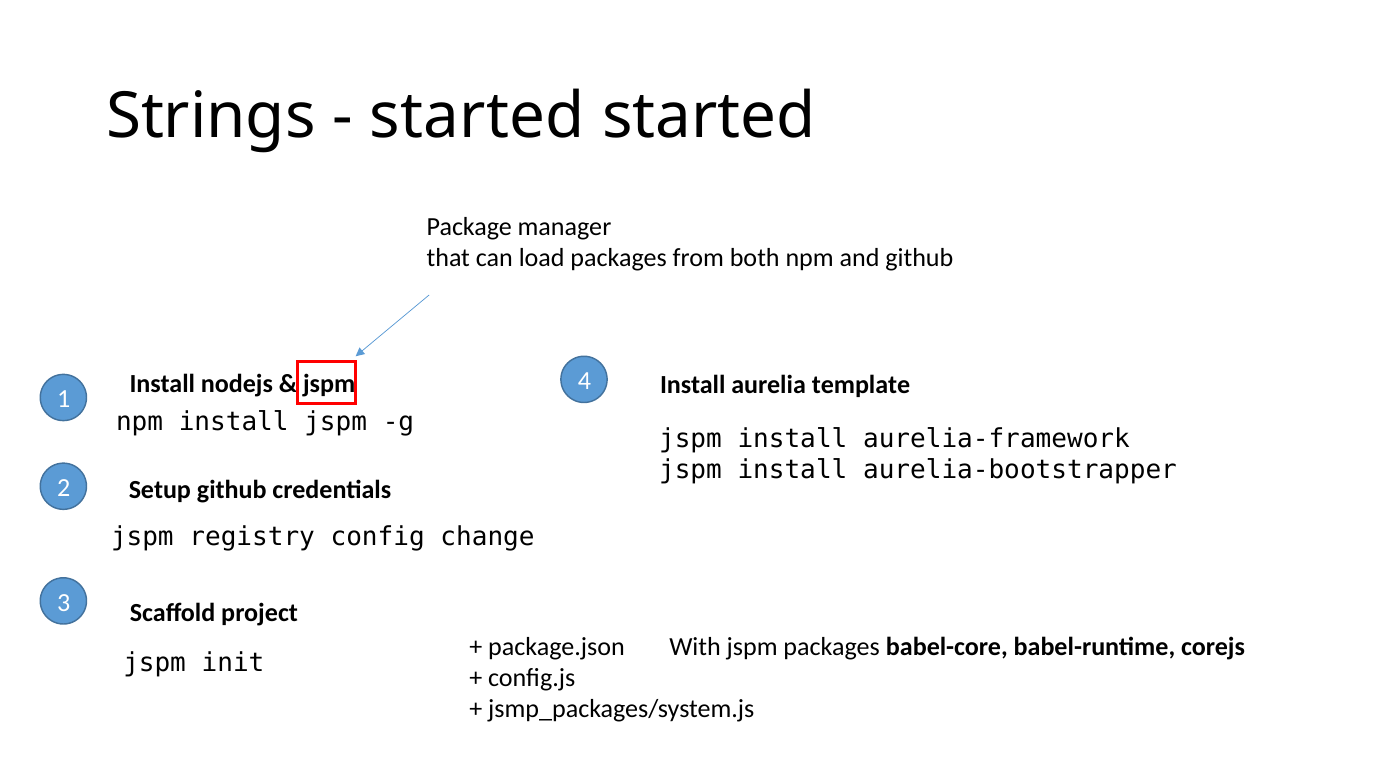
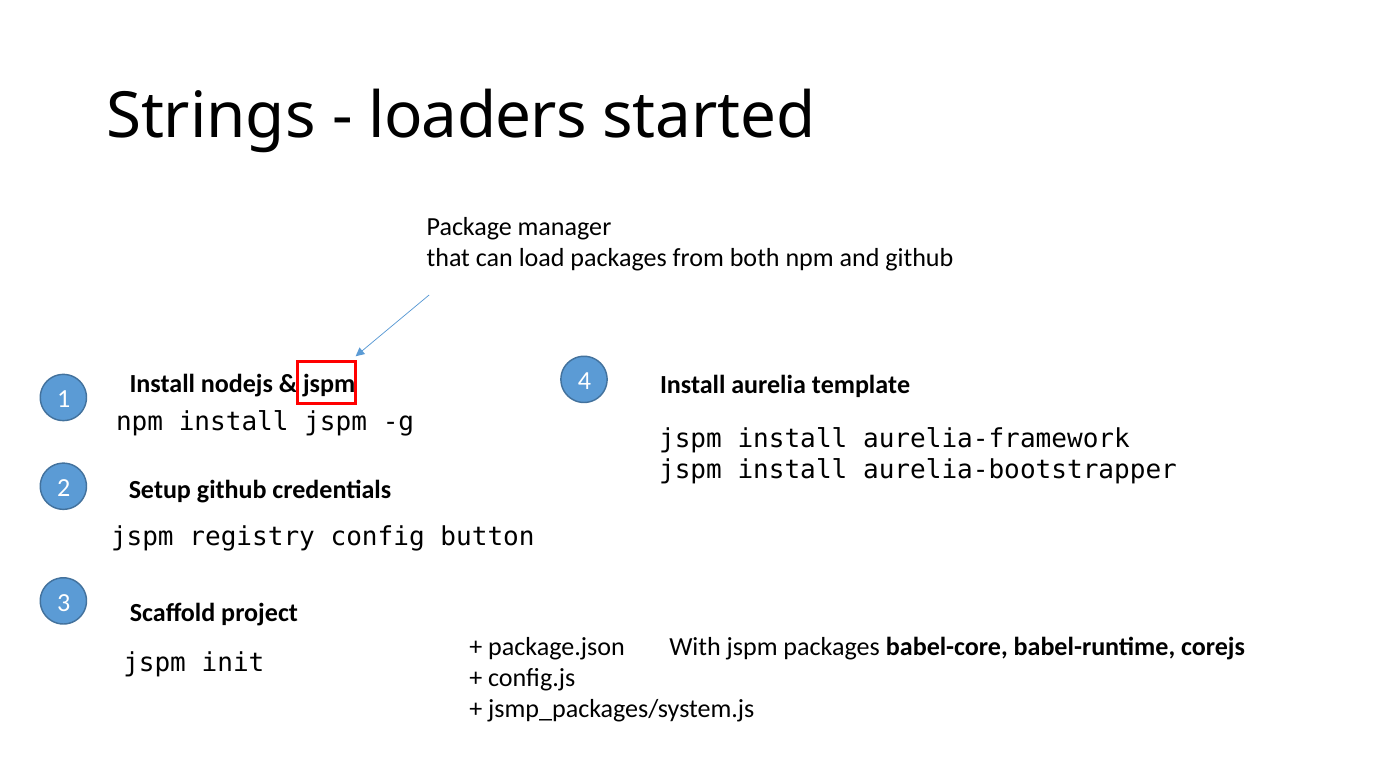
started at (477, 117): started -> loaders
change: change -> button
